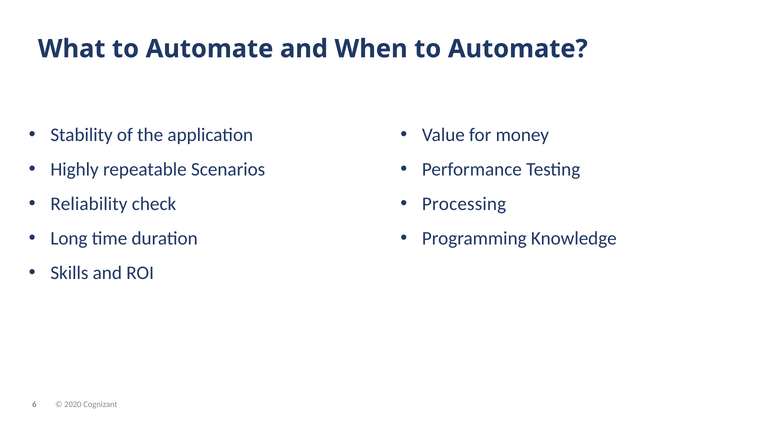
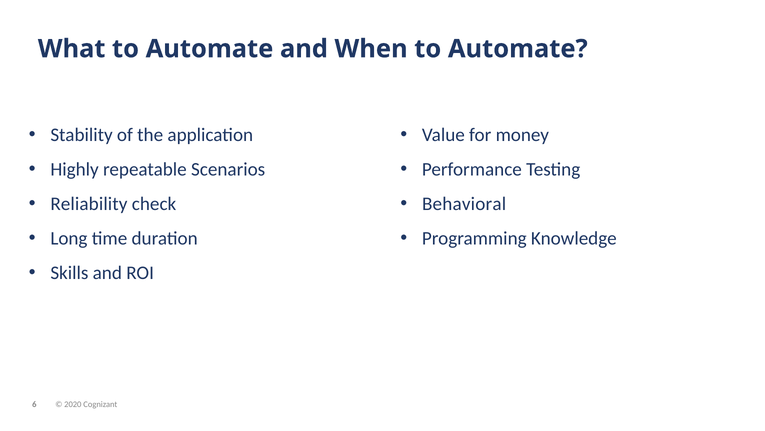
Processing: Processing -> Behavioral
